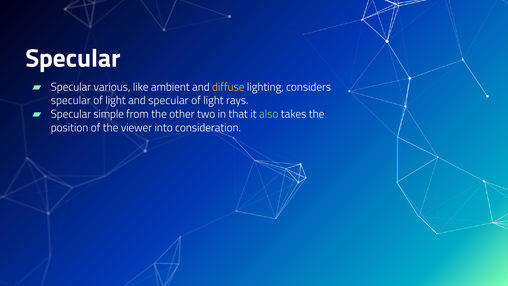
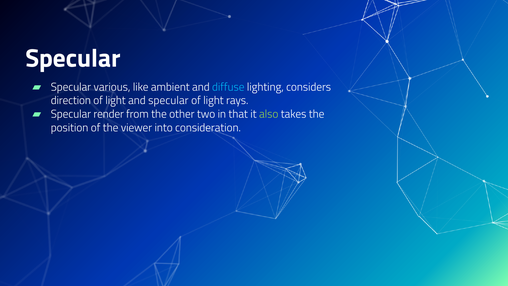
diffuse colour: yellow -> light blue
specular at (71, 100): specular -> direction
simple: simple -> render
